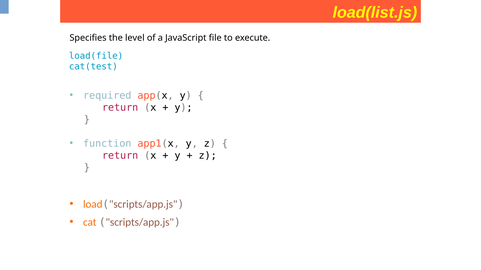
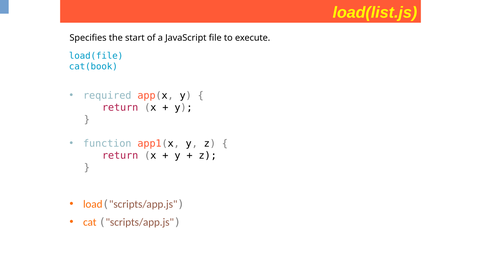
level: level -> start
cat(test: cat(test -> cat(book
